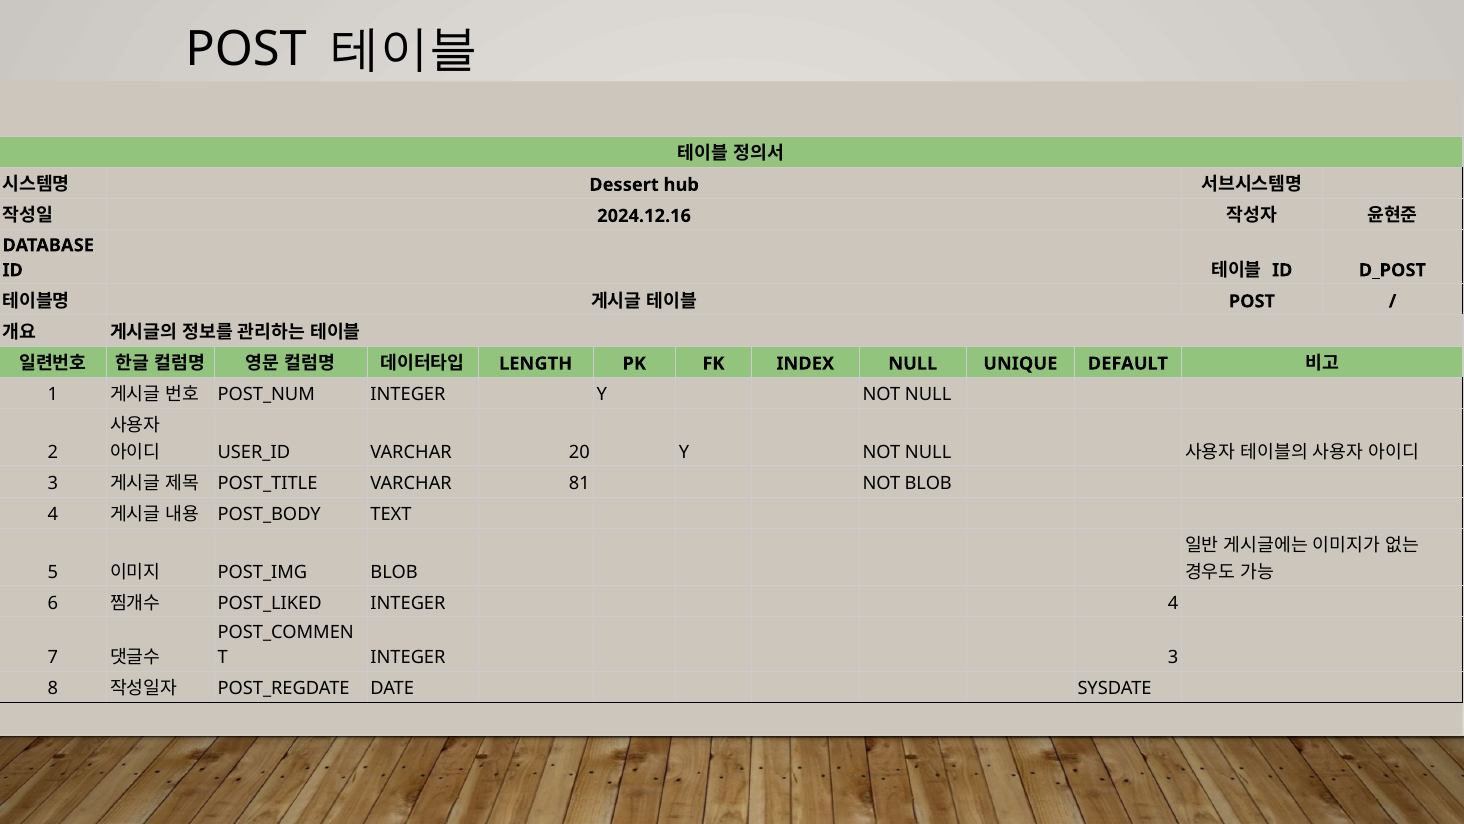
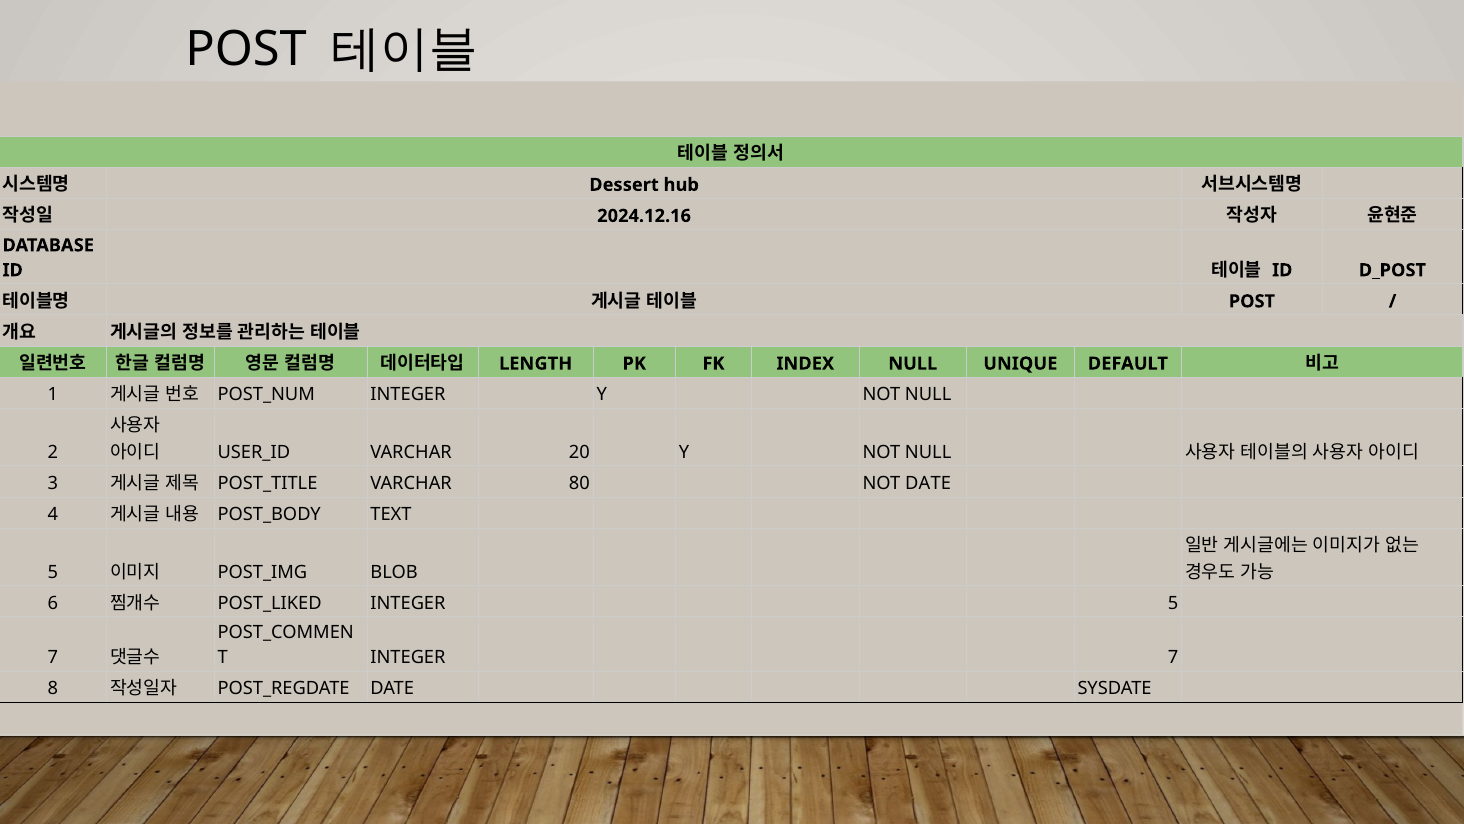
81: 81 -> 80
NOT BLOB: BLOB -> DATE
INTEGER 4: 4 -> 5
INTEGER 3: 3 -> 7
